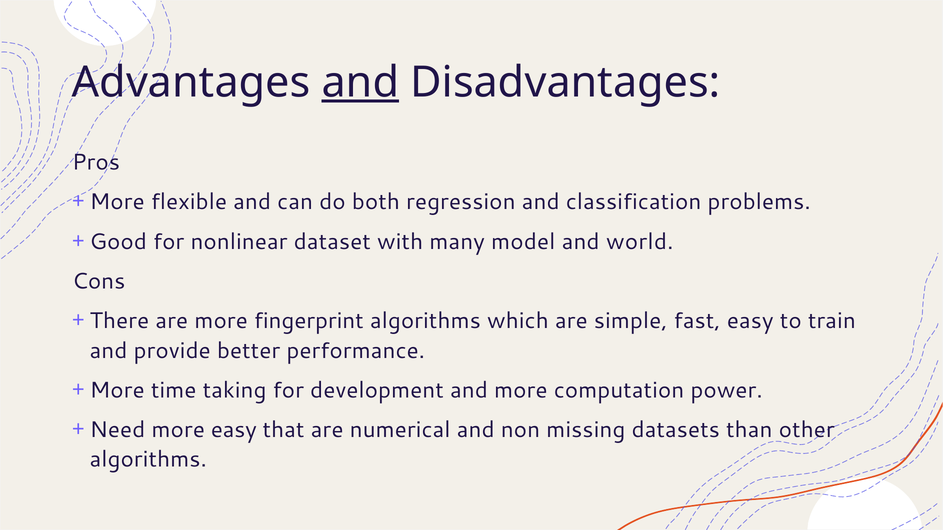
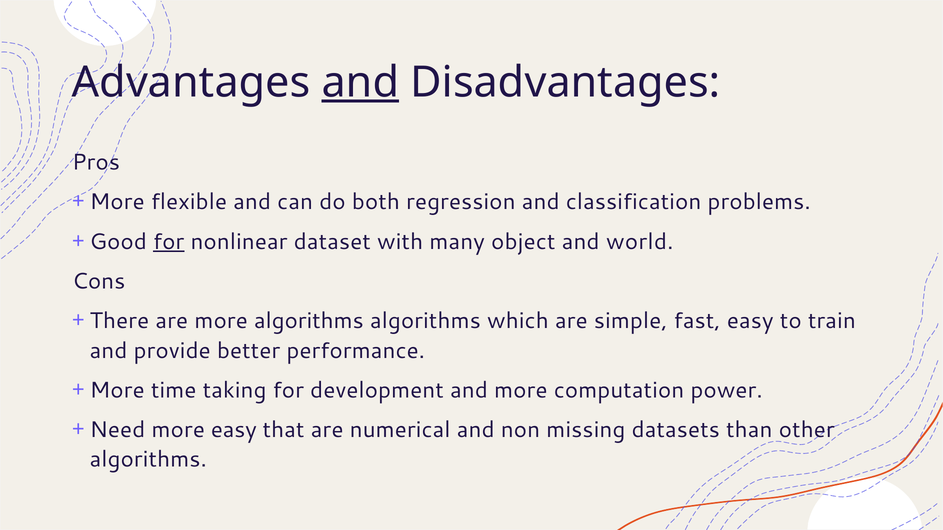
for at (169, 242) underline: none -> present
model: model -> object
more fingerprint: fingerprint -> algorithms
